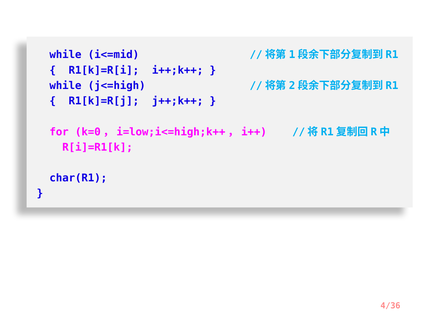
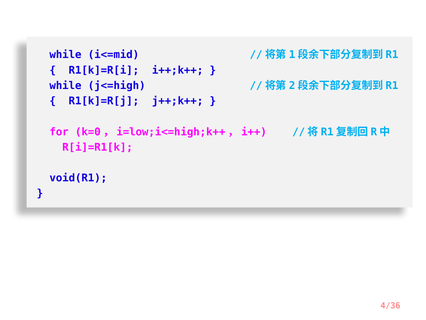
char(R1: char(R1 -> void(R1
